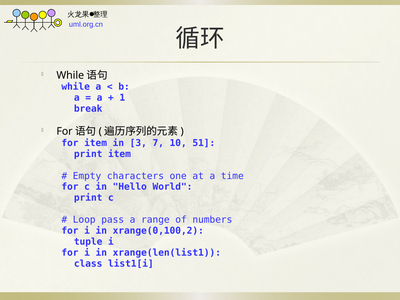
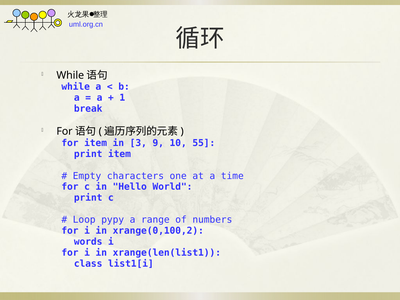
7: 7 -> 9
51: 51 -> 55
pass: pass -> pypy
tuple: tuple -> words
